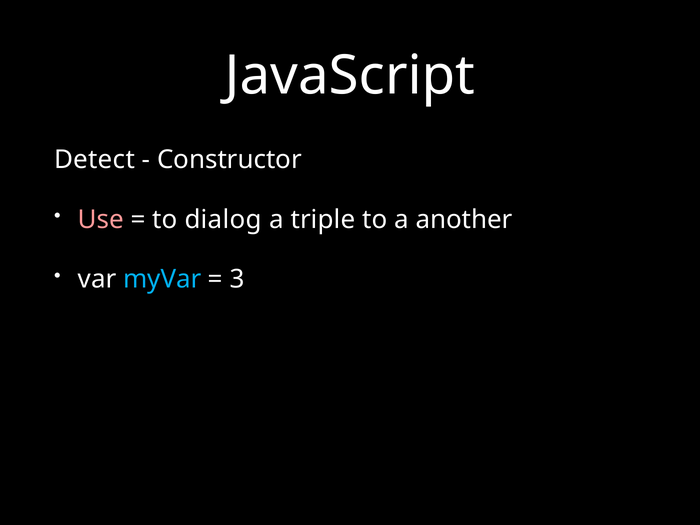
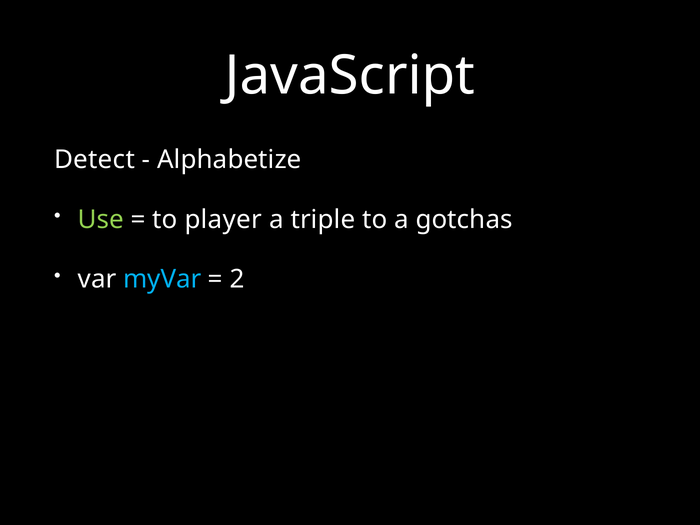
Constructor: Constructor -> Alphabetize
Use colour: pink -> light green
dialog: dialog -> player
another: another -> gotchas
3: 3 -> 2
